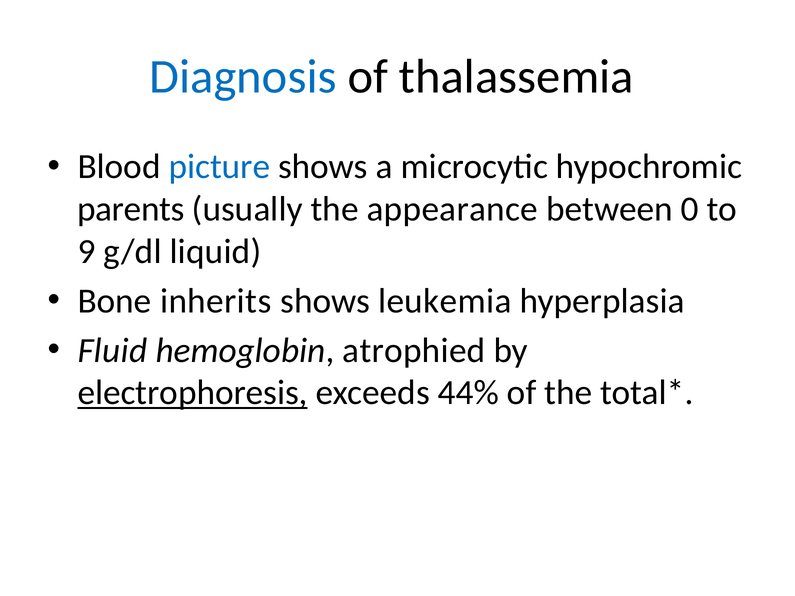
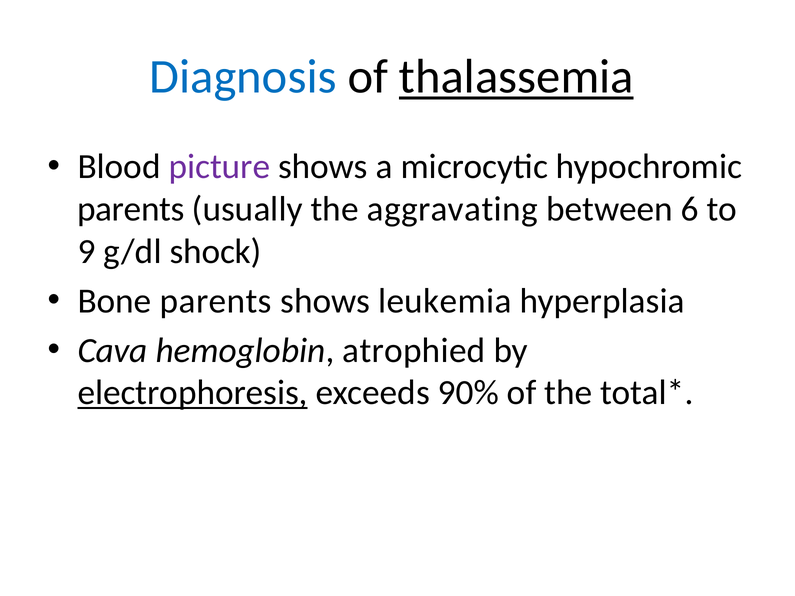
thalassemia underline: none -> present
picture colour: blue -> purple
appearance: appearance -> aggravating
0: 0 -> 6
liquid: liquid -> shock
Bone inherits: inherits -> parents
Fluid: Fluid -> Cava
44%: 44% -> 90%
